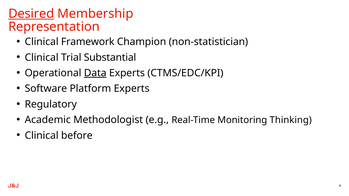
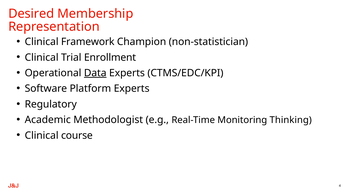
Desired underline: present -> none
Substantial: Substantial -> Enrollment
before: before -> course
